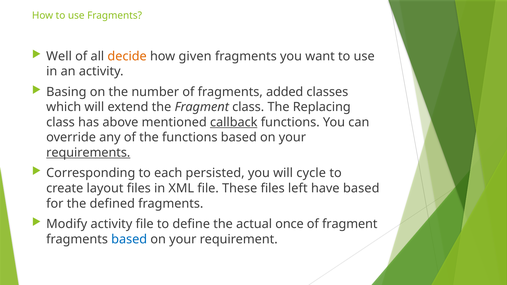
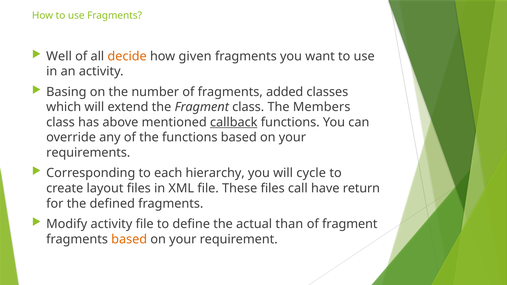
Replacing: Replacing -> Members
requirements underline: present -> none
persisted: persisted -> hierarchy
left: left -> call
have based: based -> return
once: once -> than
based at (129, 239) colour: blue -> orange
